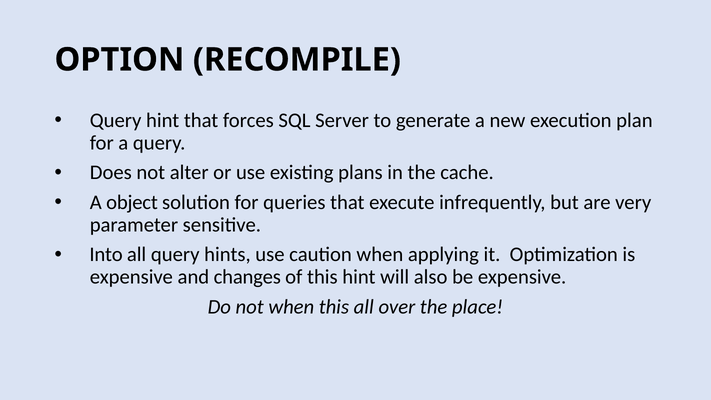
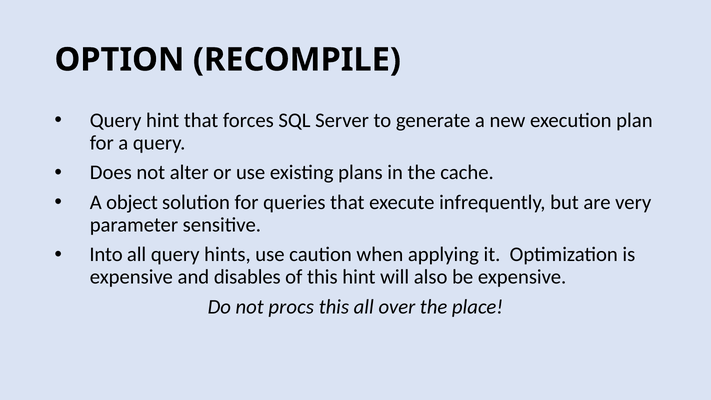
changes: changes -> disables
not when: when -> procs
